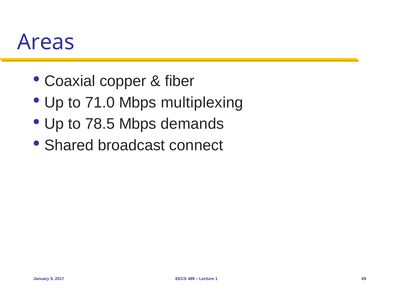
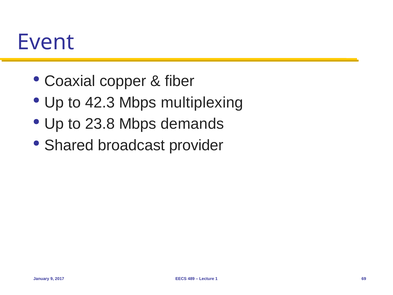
Areas: Areas -> Event
71.0: 71.0 -> 42.3
78.5: 78.5 -> 23.8
connect: connect -> provider
